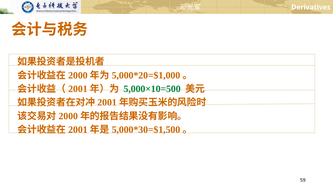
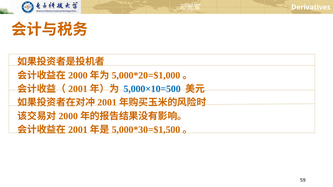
5,000×10=500 colour: green -> blue
